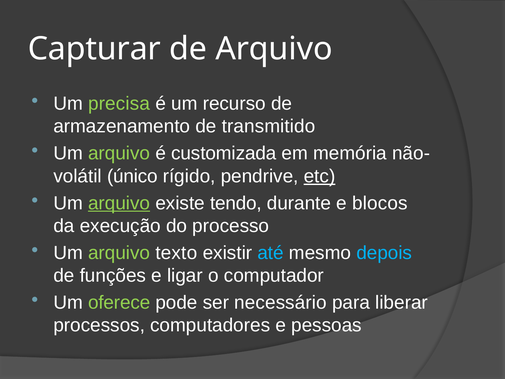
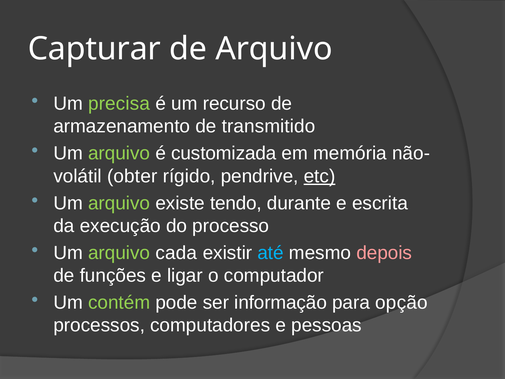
único: único -> obter
arquivo at (119, 203) underline: present -> none
blocos: blocos -> escrita
texto: texto -> cada
depois colour: light blue -> pink
oferece: oferece -> contém
necessário: necessário -> informação
liberar: liberar -> opção
